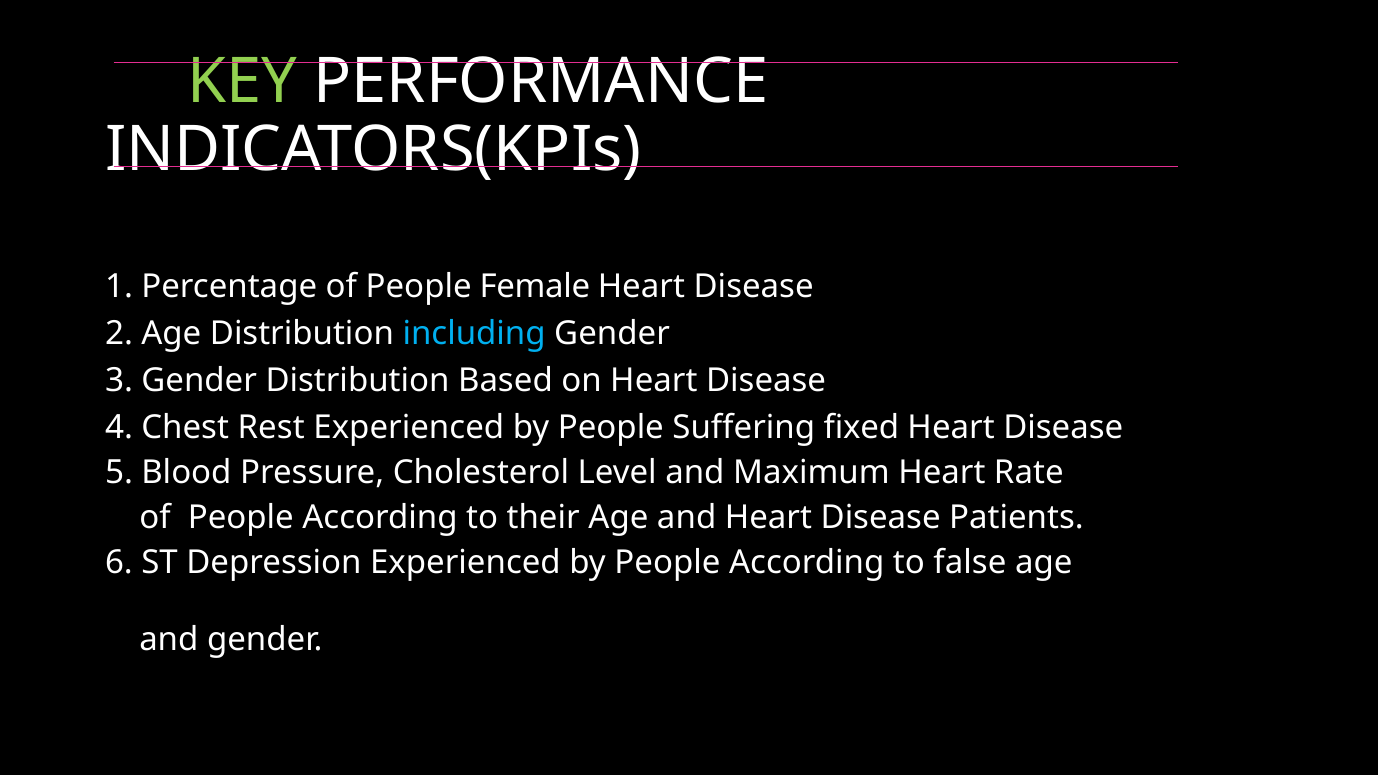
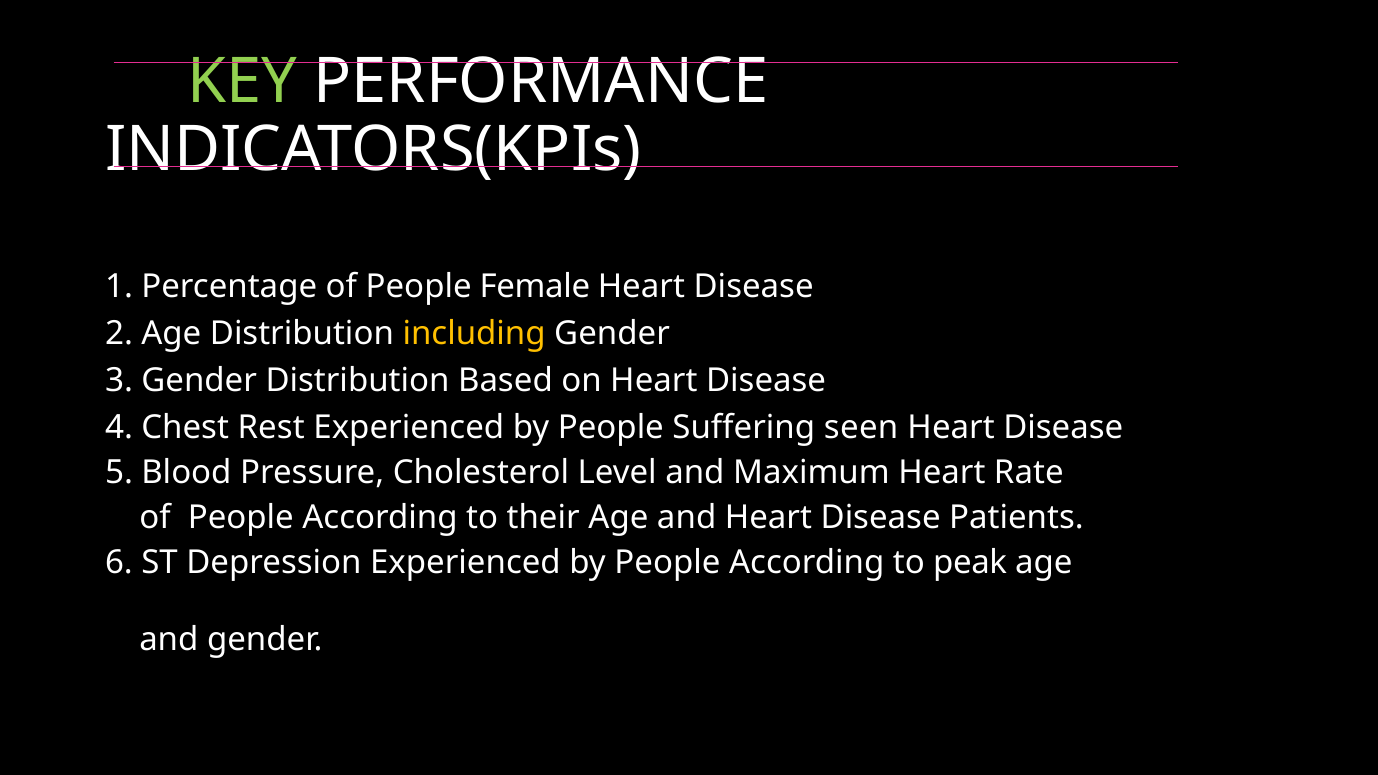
including colour: light blue -> yellow
fixed: fixed -> seen
false: false -> peak
